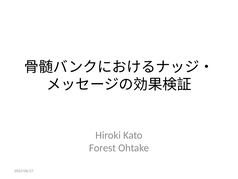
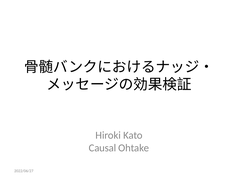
Forest: Forest -> Causal
